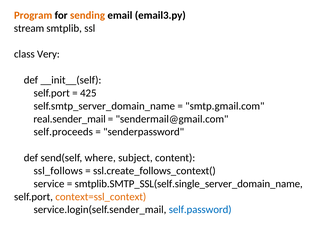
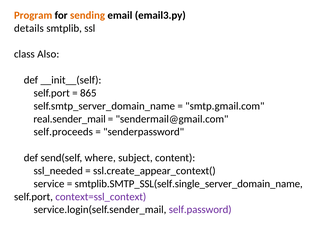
stream: stream -> details
Very: Very -> Also
425: 425 -> 865
ssl_follows: ssl_follows -> ssl_needed
ssl.create_follows_context(: ssl.create_follows_context( -> ssl.create_appear_context(
context=ssl_context colour: orange -> purple
self.password colour: blue -> purple
